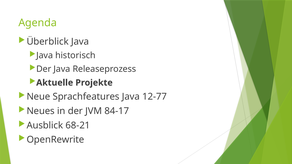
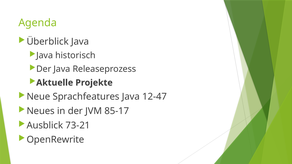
12-77: 12-77 -> 12-47
84-17: 84-17 -> 85-17
68-21: 68-21 -> 73-21
